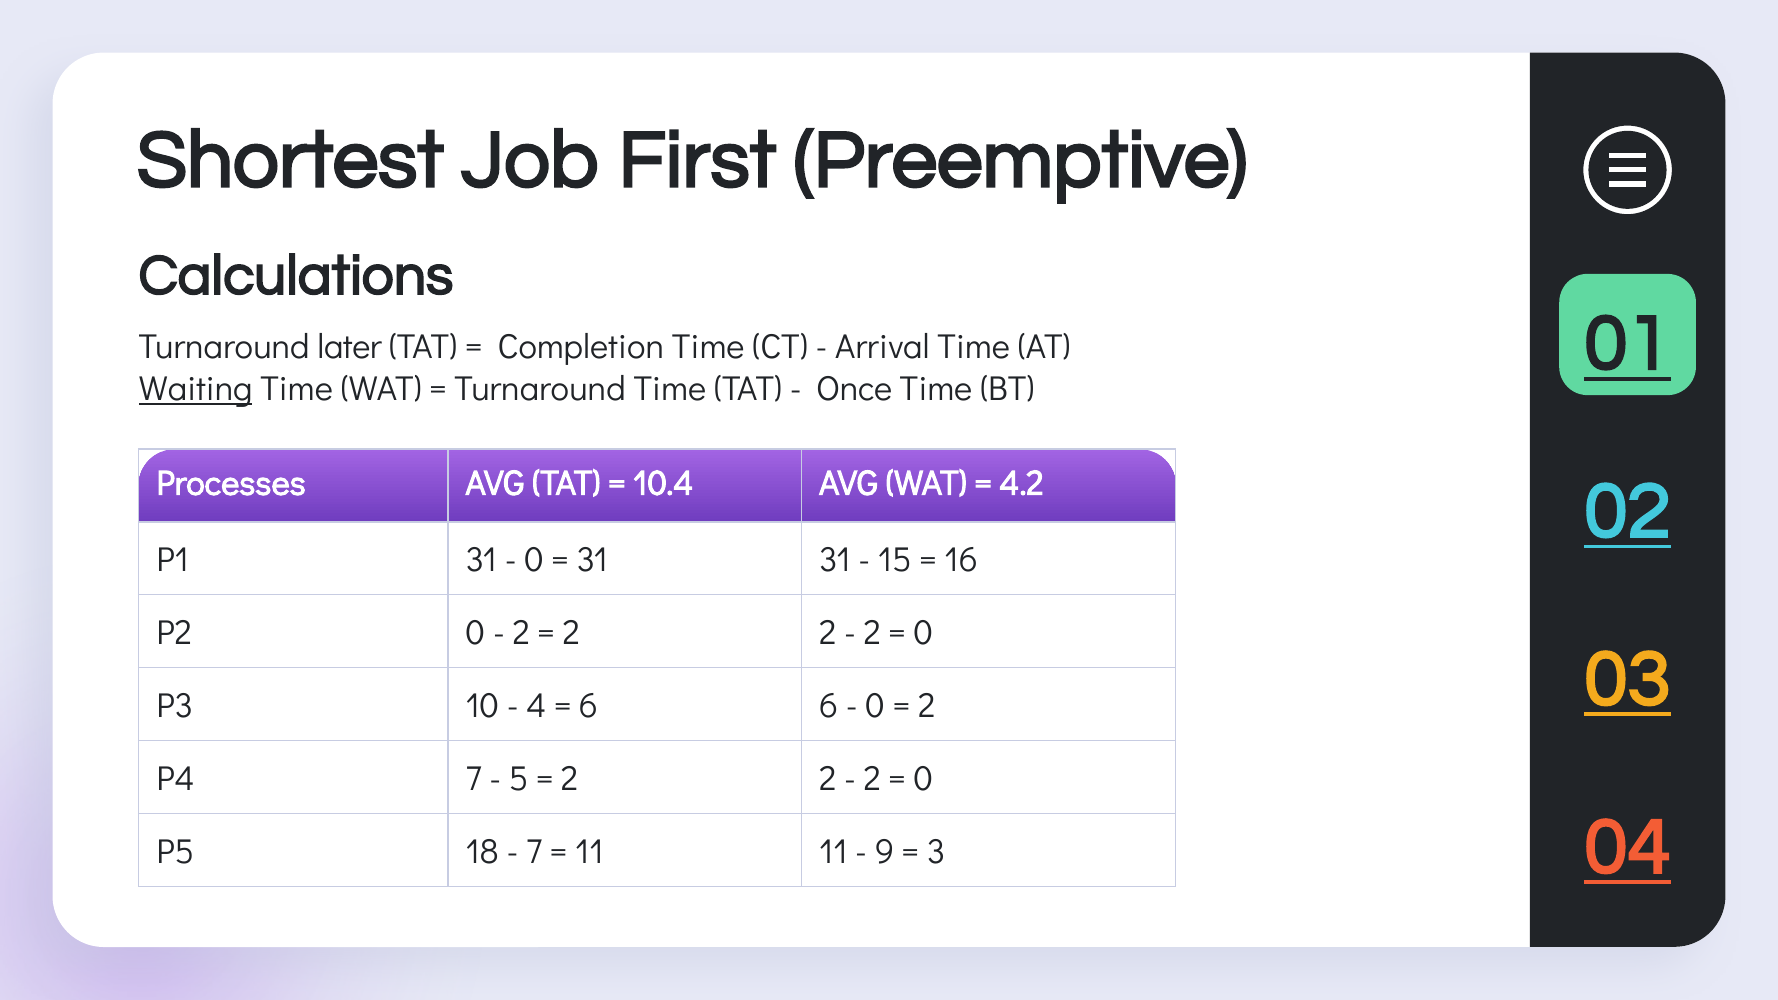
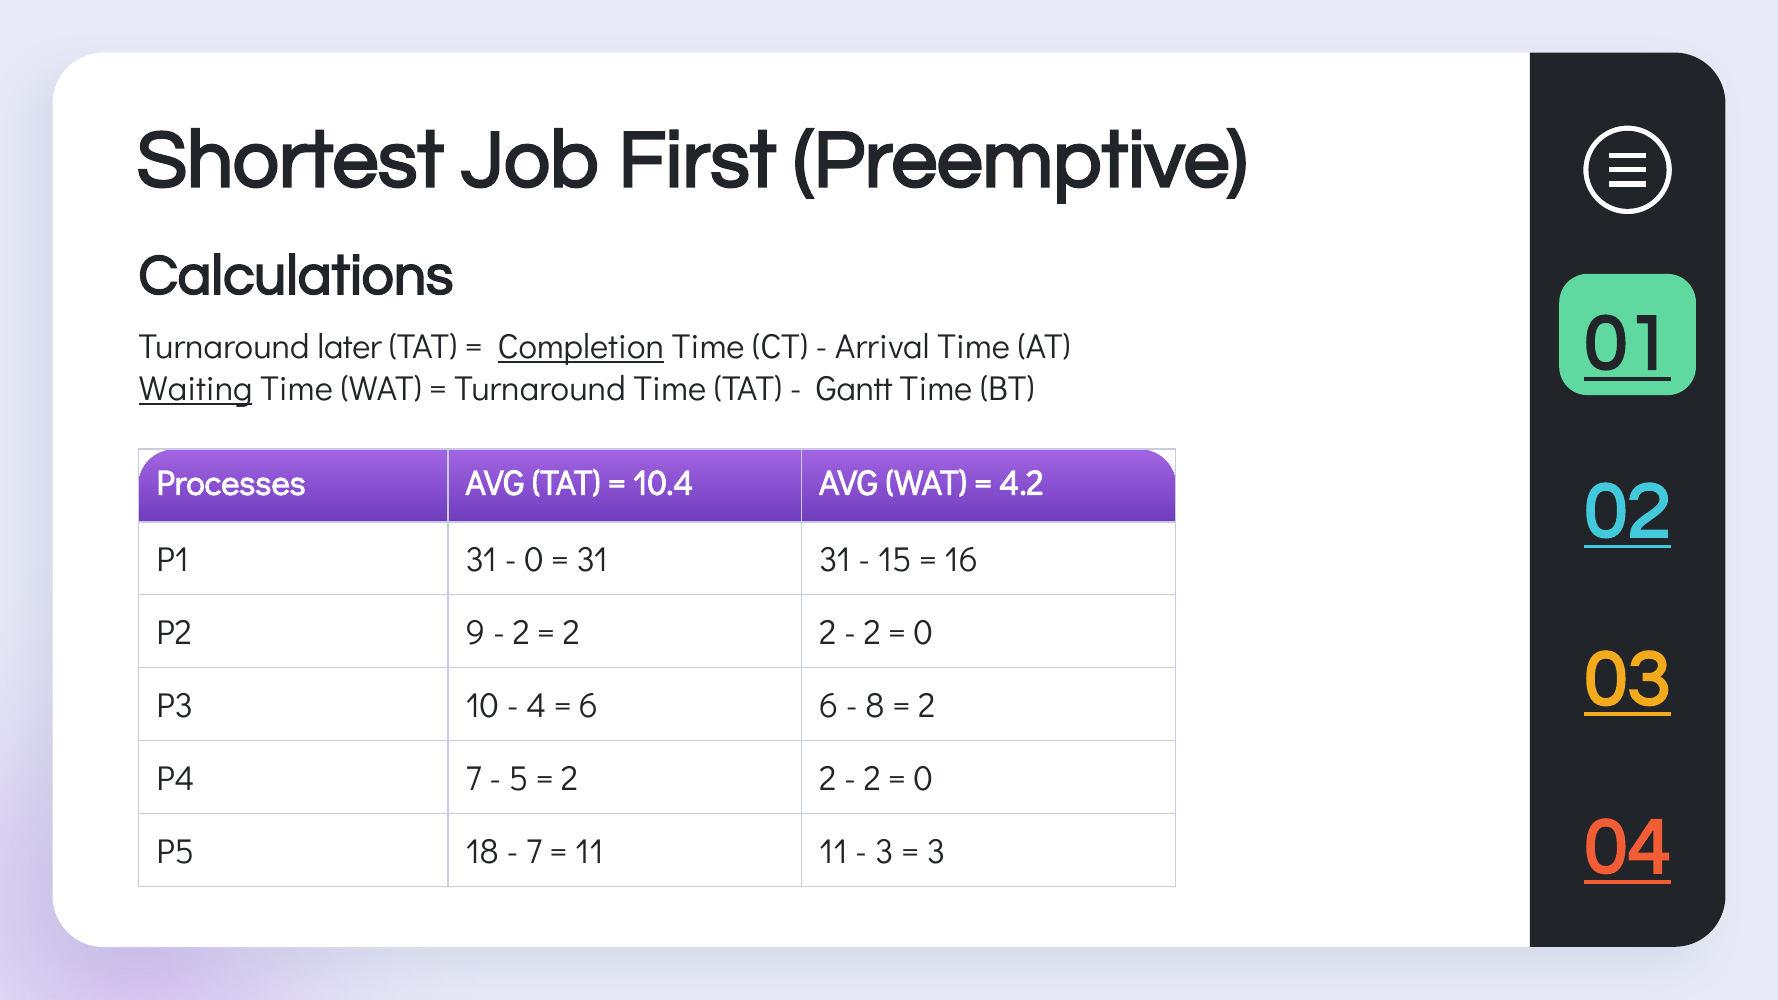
Completion underline: none -> present
Once: Once -> Gantt
P2 0: 0 -> 9
0 at (875, 706): 0 -> 8
9 at (884, 852): 9 -> 3
